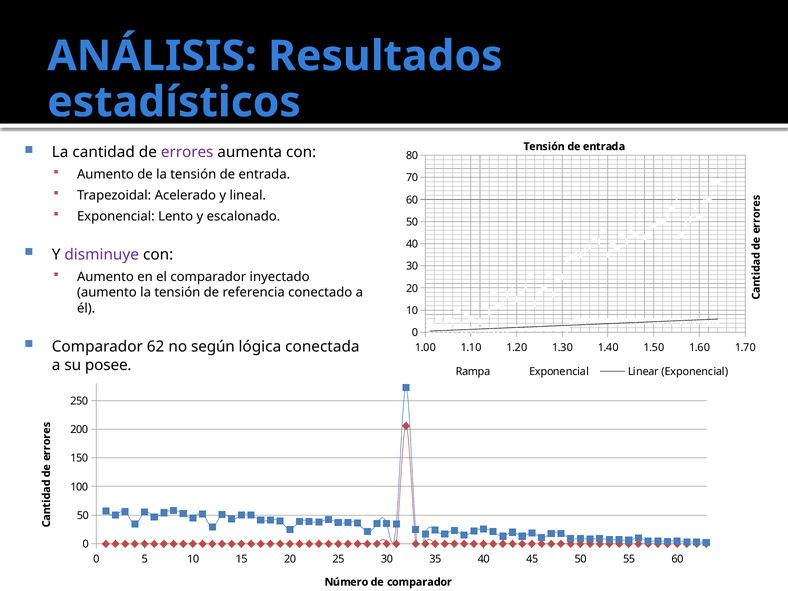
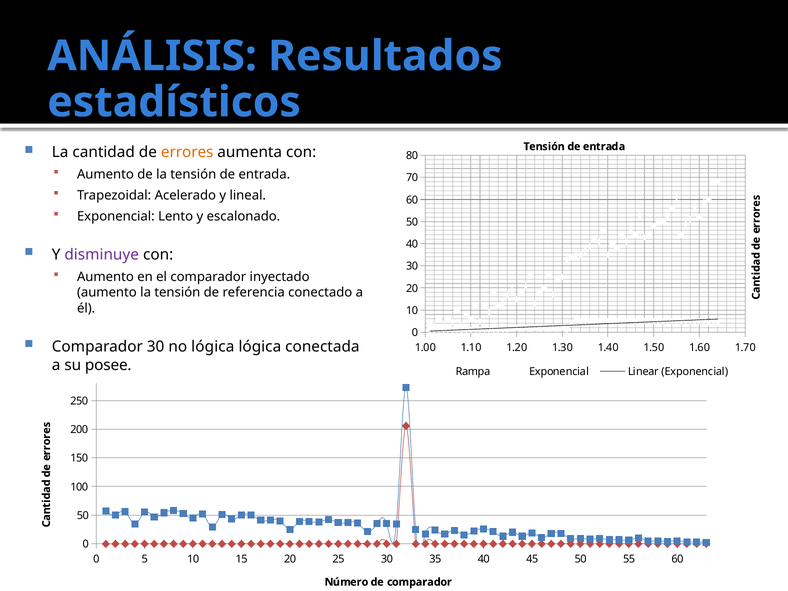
errores colour: purple -> orange
Comparador 62: 62 -> 30
no según: según -> lógica
